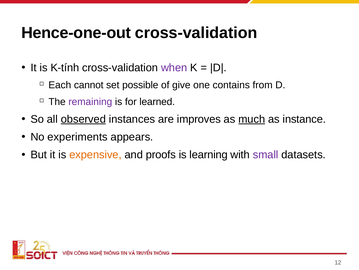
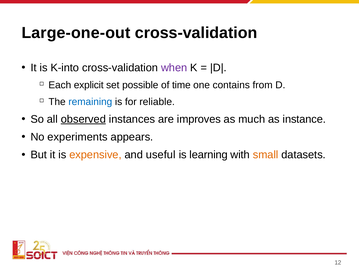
Hence-one-out: Hence-one-out -> Large-one-out
K-tính: K-tính -> K-into
cannot: cannot -> explicit
give: give -> time
remaining colour: purple -> blue
learned: learned -> reliable
much underline: present -> none
proofs: proofs -> useful
small colour: purple -> orange
